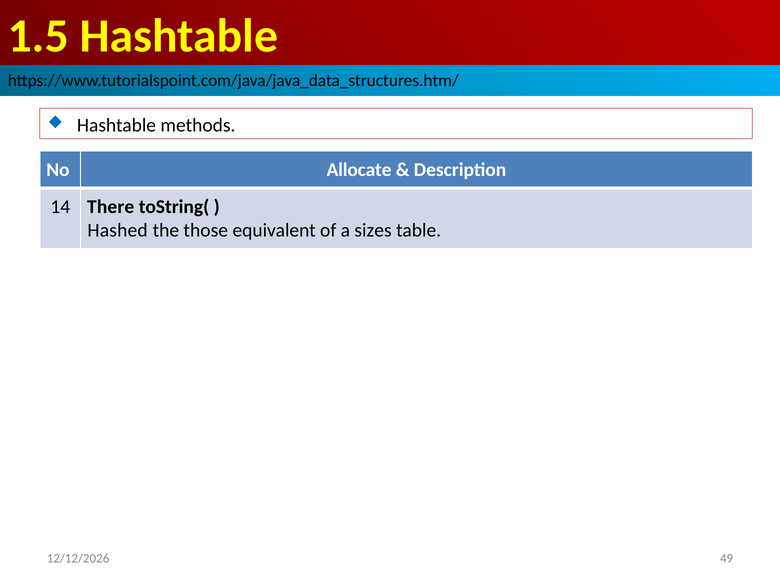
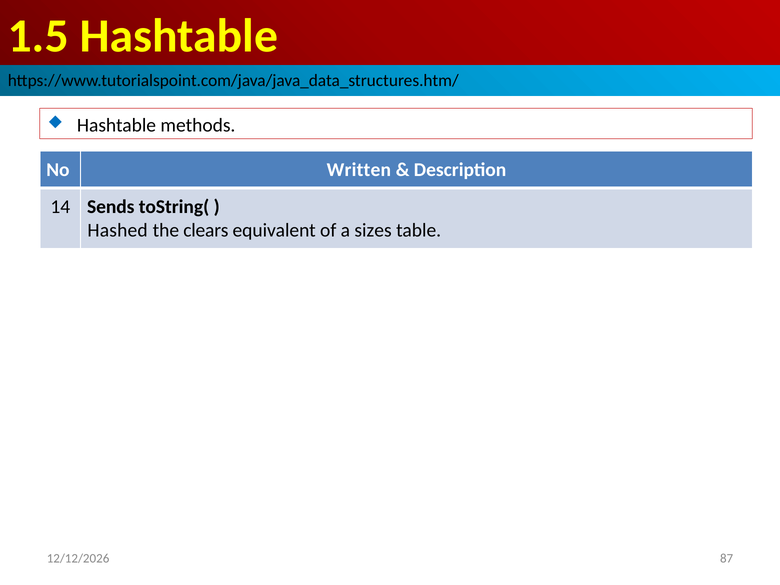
Allocate: Allocate -> Written
There: There -> Sends
those: those -> clears
49: 49 -> 87
